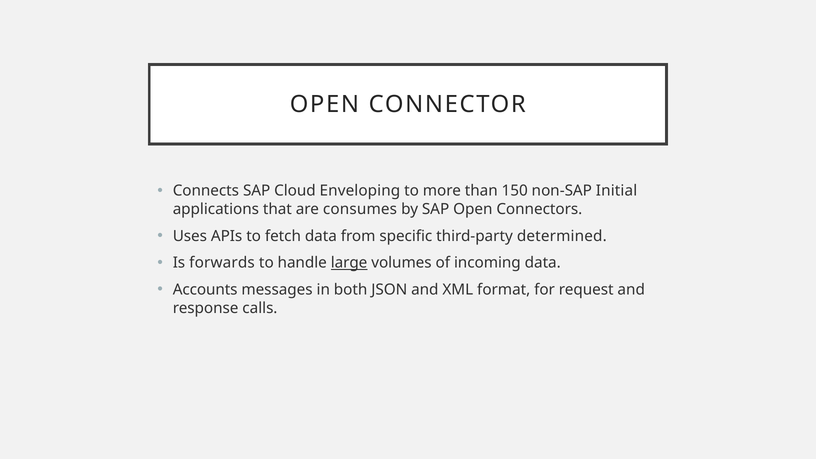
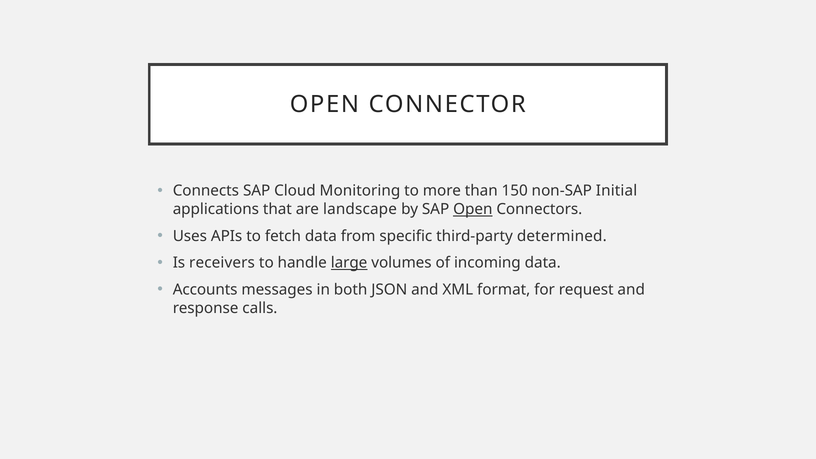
Enveloping: Enveloping -> Monitoring
consumes: consumes -> landscape
Open at (473, 209) underline: none -> present
forwards: forwards -> receivers
